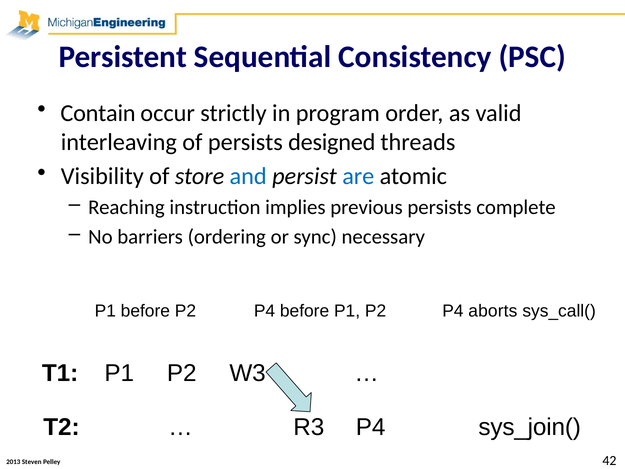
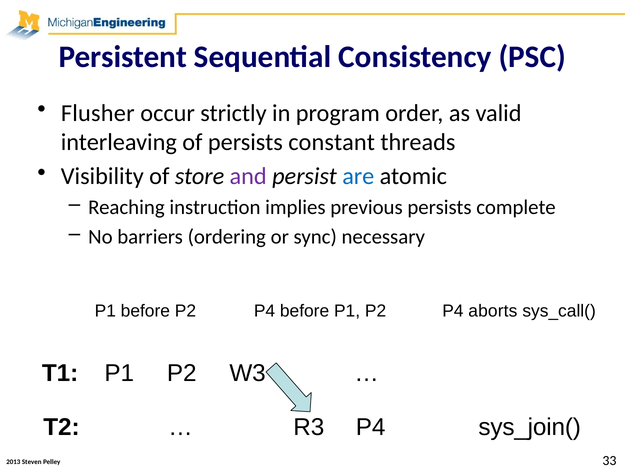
Contain: Contain -> Flusher
designed: designed -> constant
and colour: blue -> purple
42: 42 -> 33
